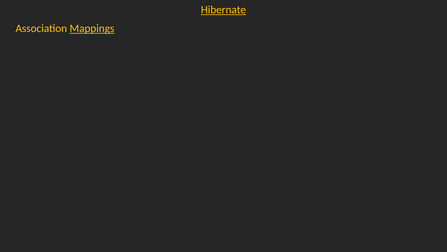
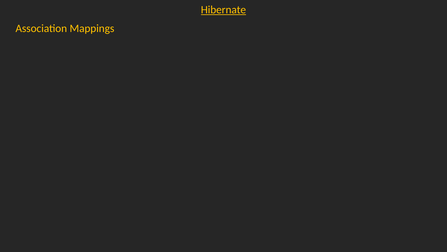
Mappings underline: present -> none
